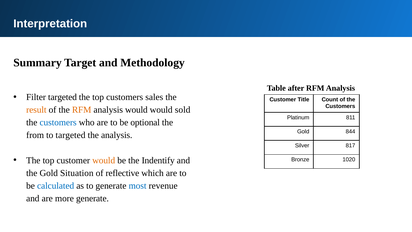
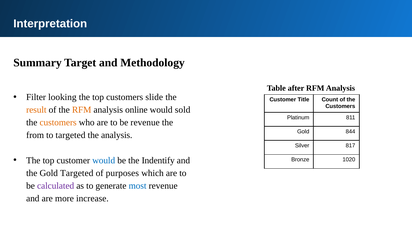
Filter targeted: targeted -> looking
sales: sales -> slide
analysis would: would -> online
customers at (58, 122) colour: blue -> orange
be optional: optional -> revenue
would at (104, 160) colour: orange -> blue
Gold Situation: Situation -> Targeted
reflective: reflective -> purposes
calculated colour: blue -> purple
more generate: generate -> increase
